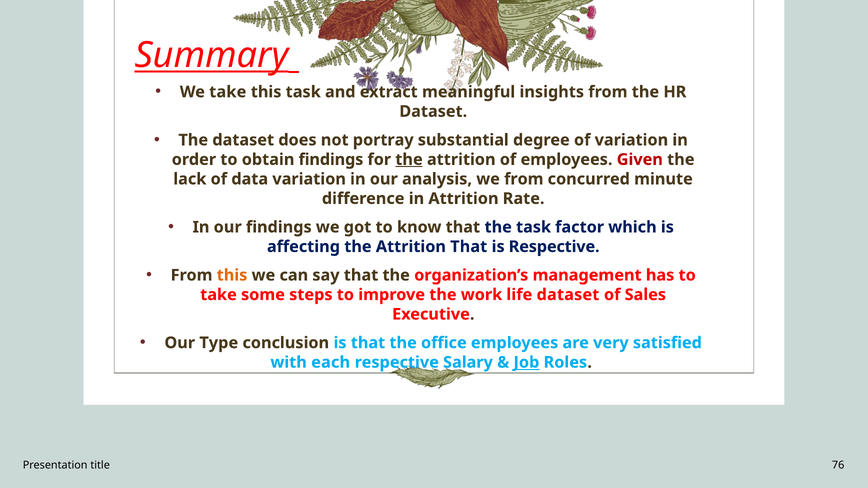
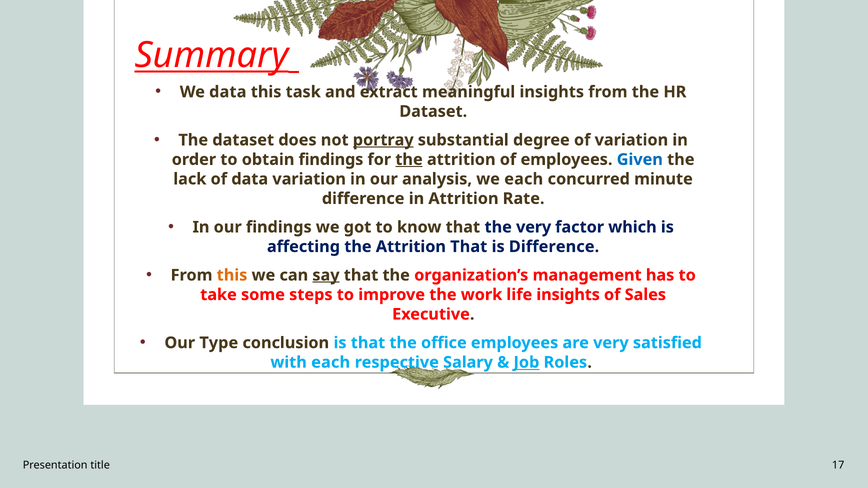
We take: take -> data
portray underline: none -> present
Given colour: red -> blue
we from: from -> each
the task: task -> very
is Respective: Respective -> Difference
say underline: none -> present
life dataset: dataset -> insights
76: 76 -> 17
